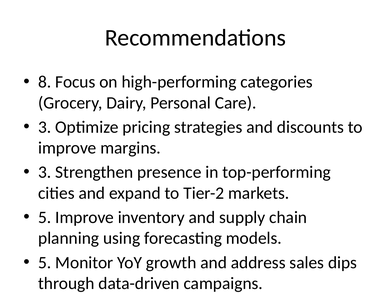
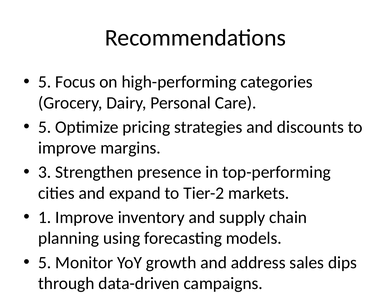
8 at (45, 82): 8 -> 5
3 at (45, 127): 3 -> 5
5 at (45, 218): 5 -> 1
